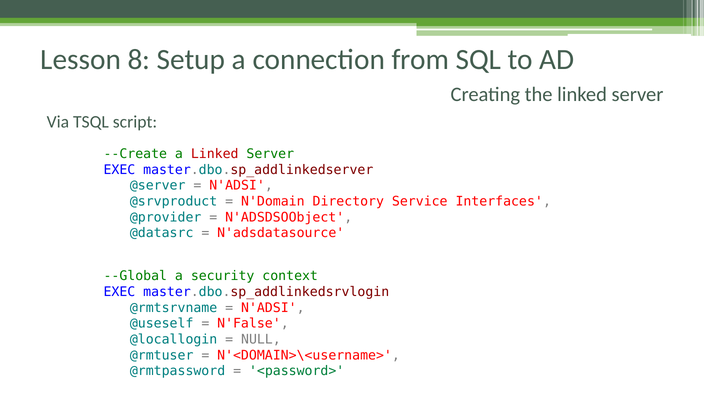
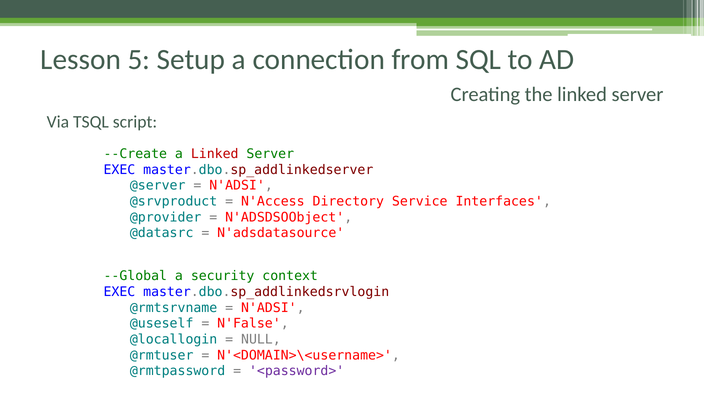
8: 8 -> 5
N'Domain: N'Domain -> N'Access
<password> colour: green -> purple
